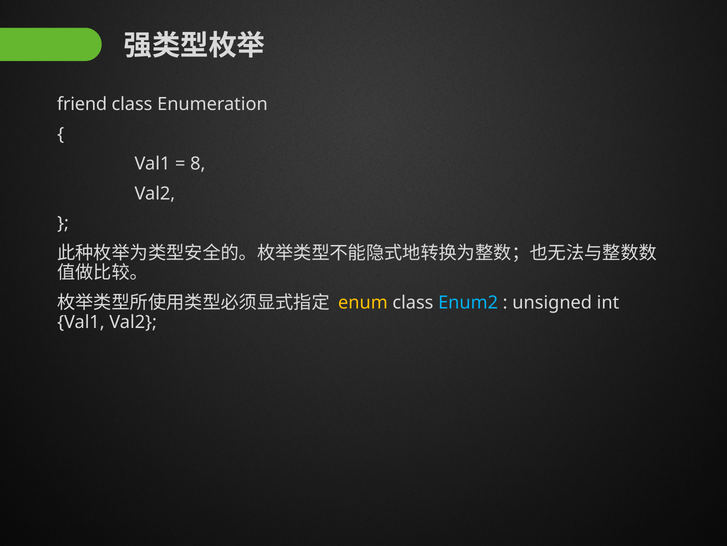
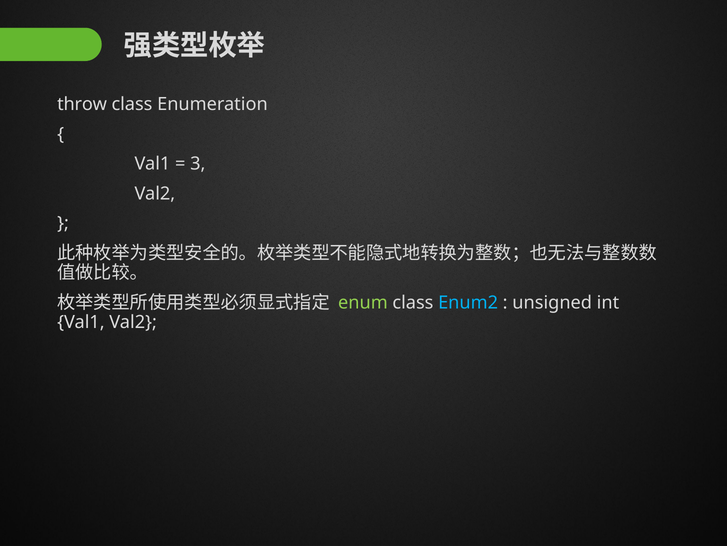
friend: friend -> throw
8: 8 -> 3
enum colour: yellow -> light green
